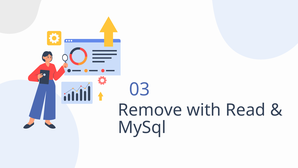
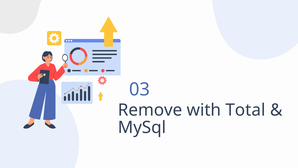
Read: Read -> Total
